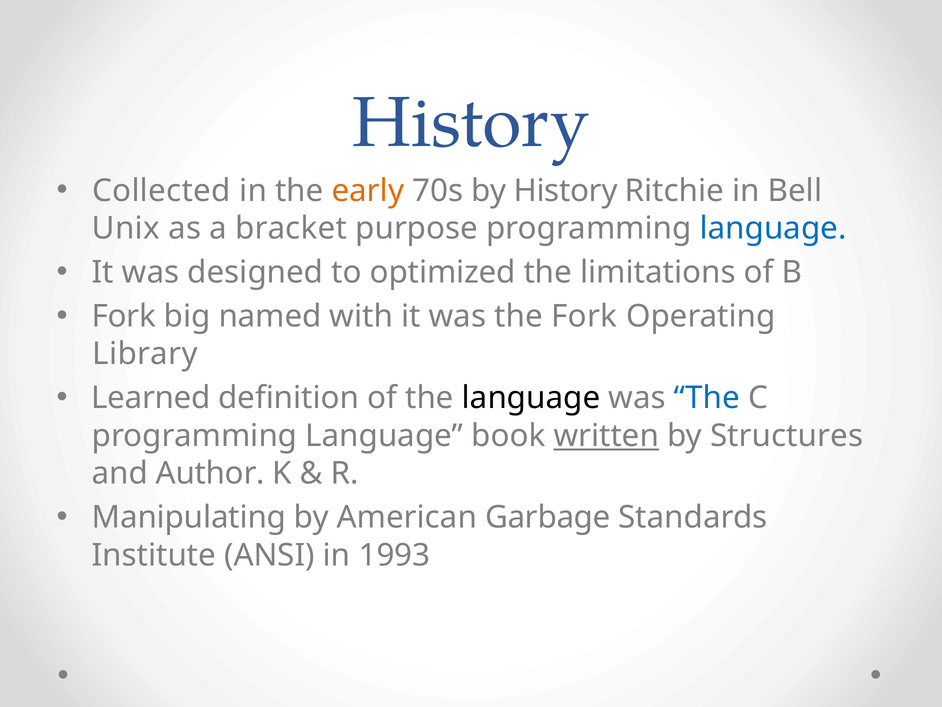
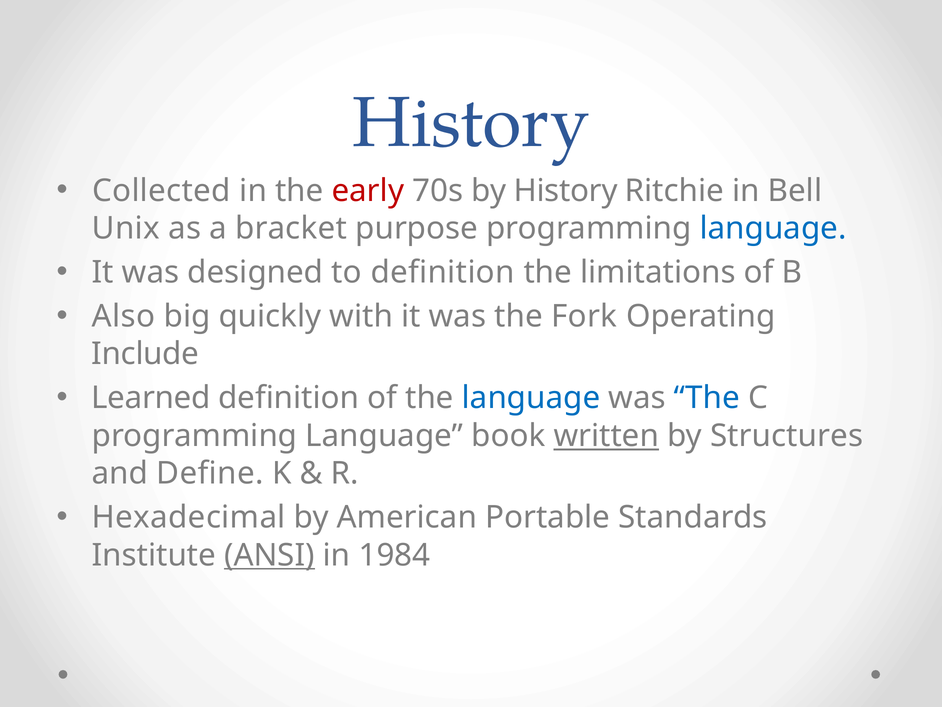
early colour: orange -> red
to optimized: optimized -> definition
Fork at (124, 316): Fork -> Also
named: named -> quickly
Library: Library -> Include
language at (531, 398) colour: black -> blue
Author: Author -> Define
Manipulating: Manipulating -> Hexadecimal
Garbage: Garbage -> Portable
ANSI underline: none -> present
1993: 1993 -> 1984
